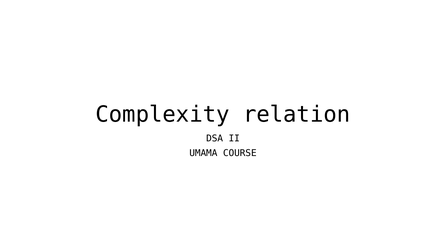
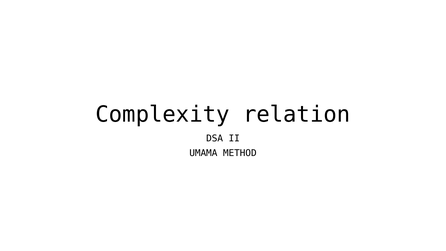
COURSE: COURSE -> METHOD
